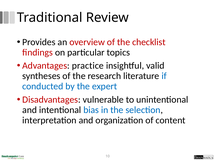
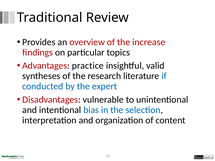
checklist: checklist -> increase
